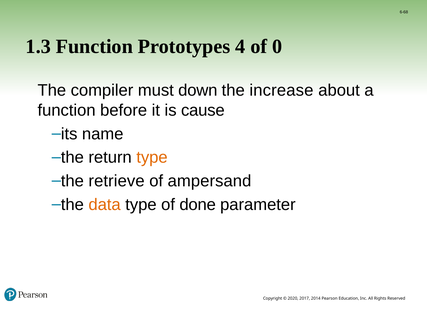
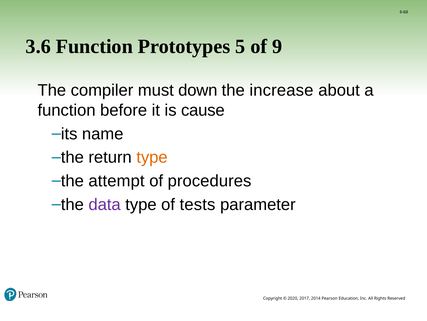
1.3: 1.3 -> 3.6
4: 4 -> 5
0: 0 -> 9
retrieve: retrieve -> attempt
ampersand: ampersand -> procedures
data colour: orange -> purple
done: done -> tests
